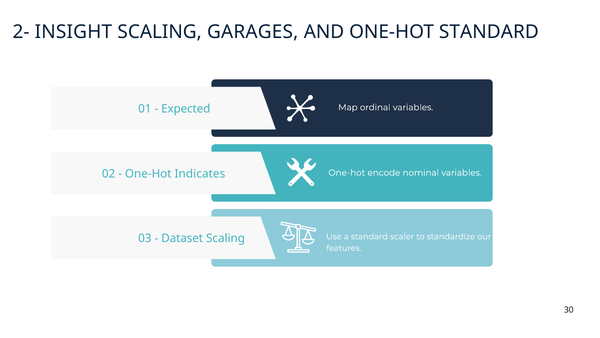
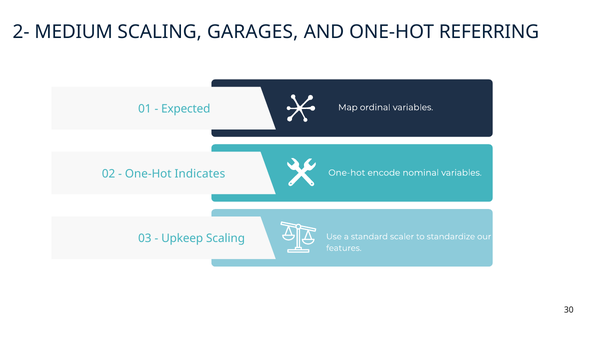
INSIGHT: INSIGHT -> MEDIUM
ONE-HOT STANDARD: STANDARD -> REFERRING
Dataset: Dataset -> Upkeep
